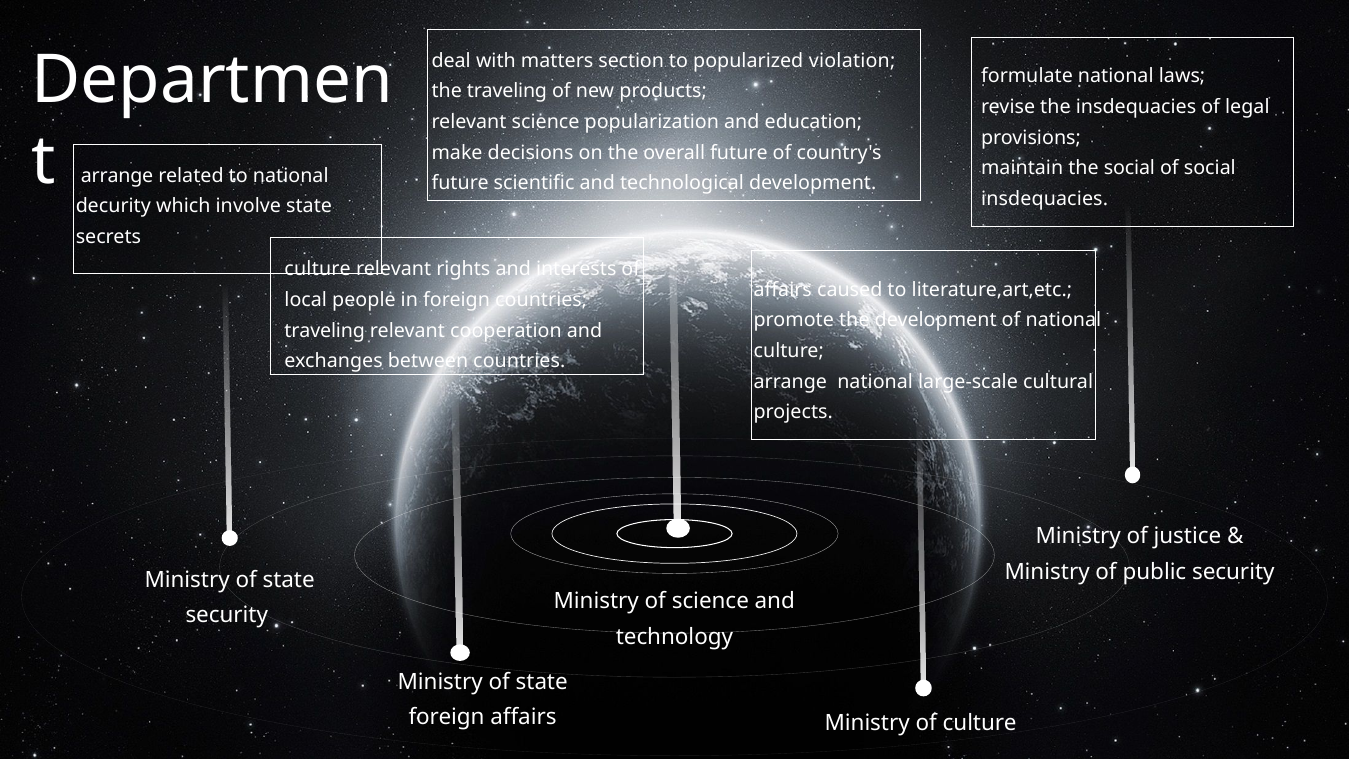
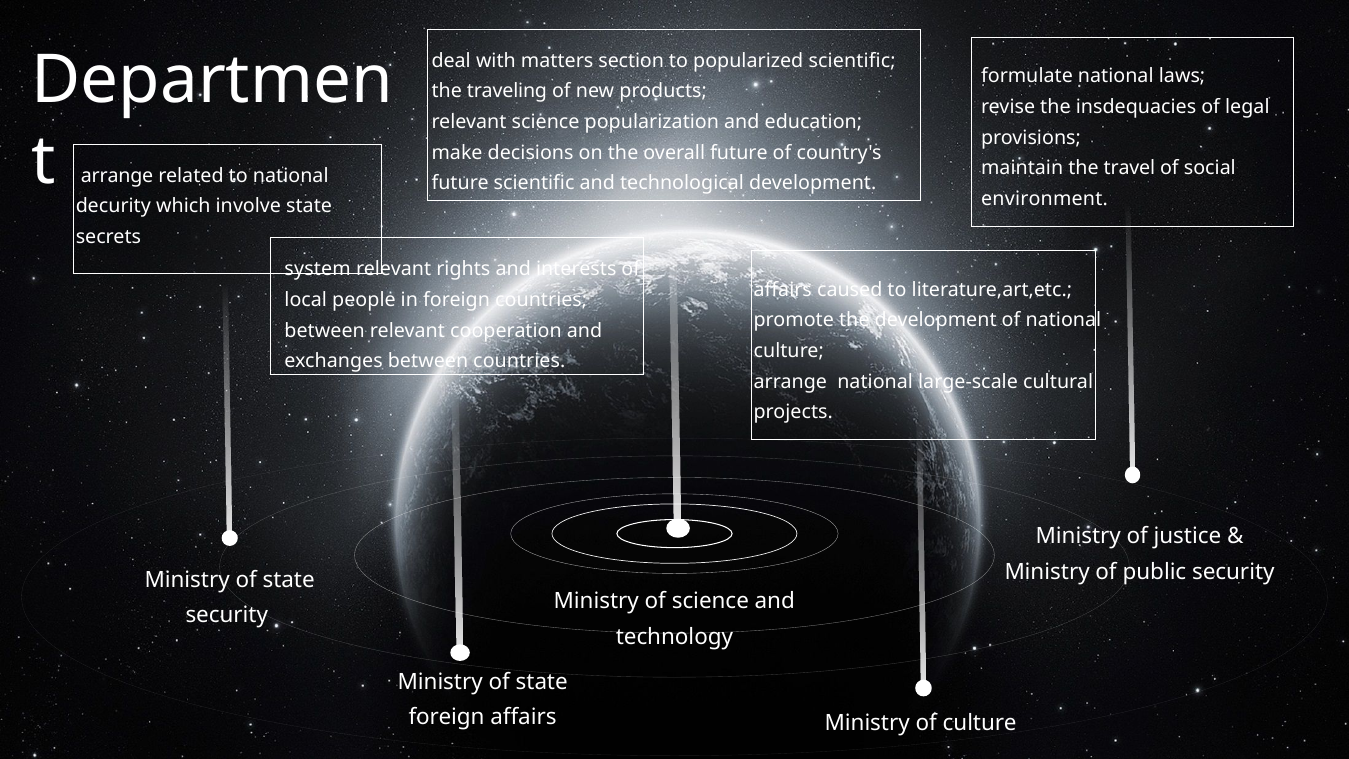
popularized violation: violation -> scientific
the social: social -> travel
insdequacies at (1045, 199): insdequacies -> environment
culture at (318, 269): culture -> system
traveling at (325, 330): traveling -> between
